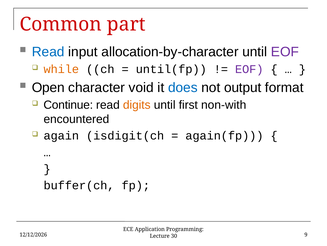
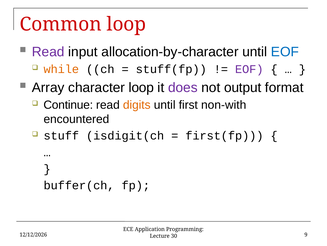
Common part: part -> loop
Read at (48, 52) colour: blue -> purple
EOF at (285, 52) colour: purple -> blue
until(fp: until(fp -> stuff(fp
Open: Open -> Array
character void: void -> loop
does colour: blue -> purple
again: again -> stuff
again(fp: again(fp -> first(fp
